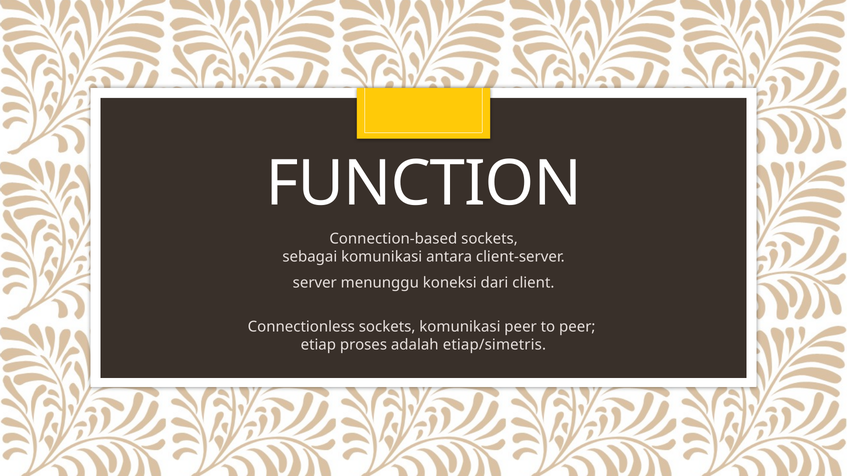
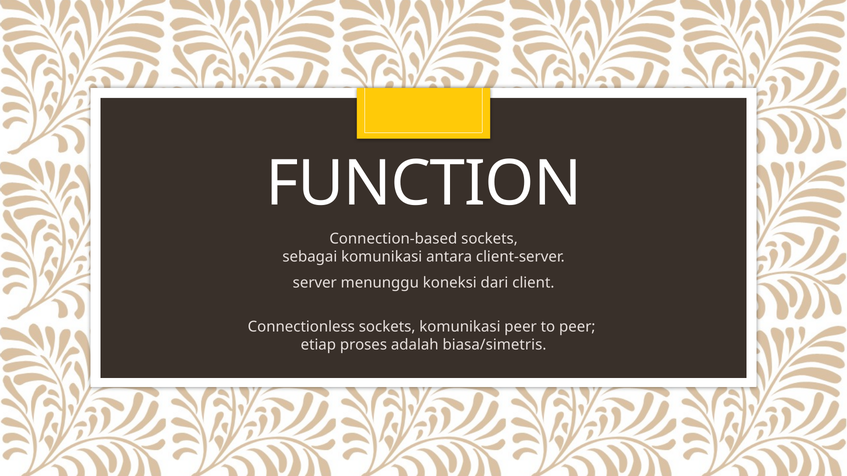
etiap/simetris: etiap/simetris -> biasa/simetris
